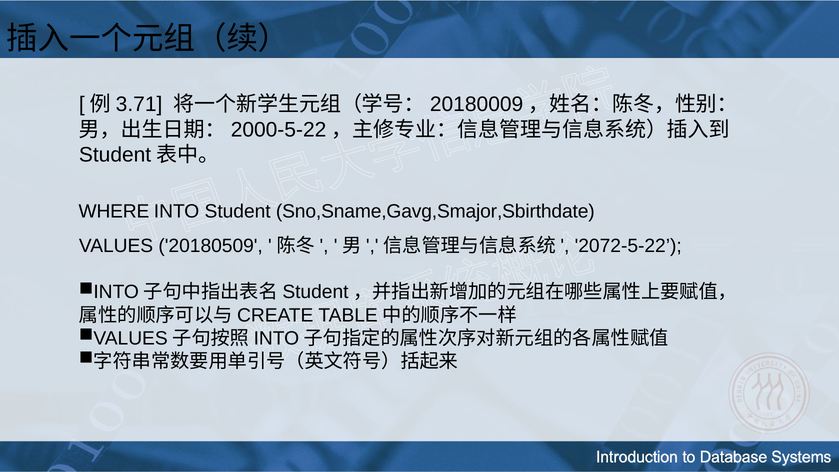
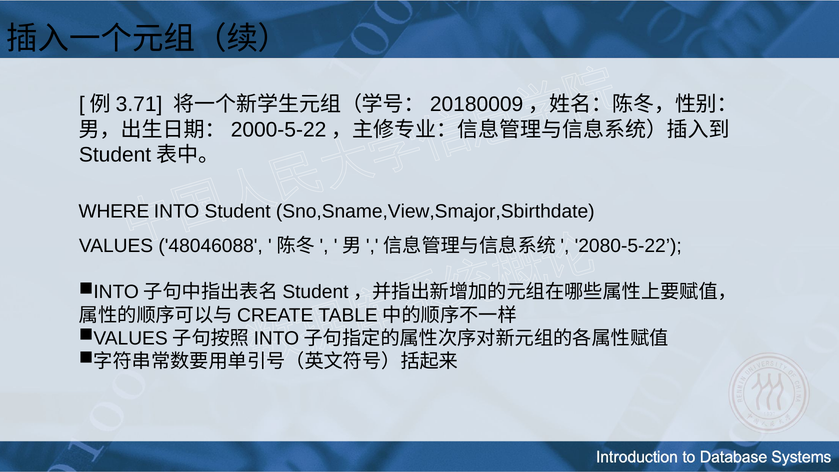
Sno,Sname,Gavg,Smajor,Sbirthdate: Sno,Sname,Gavg,Smajor,Sbirthdate -> Sno,Sname,View,Smajor,Sbirthdate
20180509: 20180509 -> 48046088
2072-5-22: 2072-5-22 -> 2080-5-22
